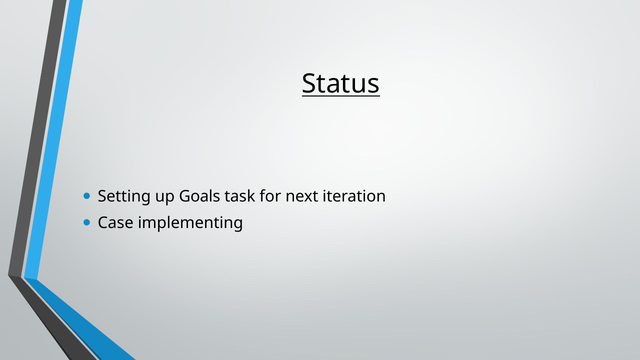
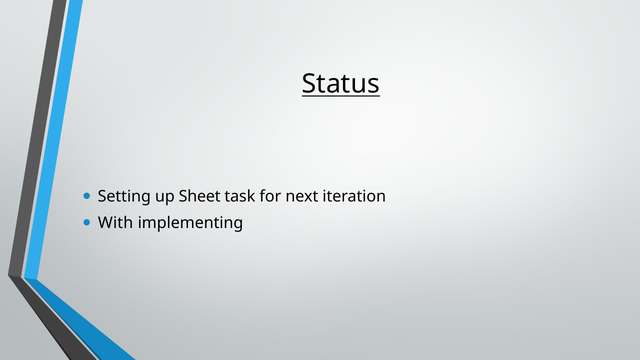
Goals: Goals -> Sheet
Case: Case -> With
